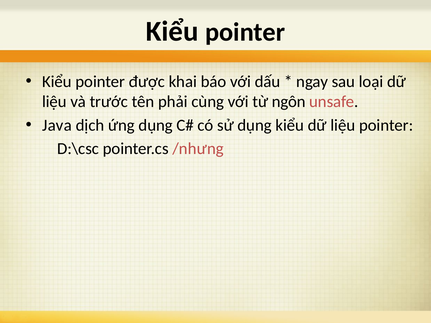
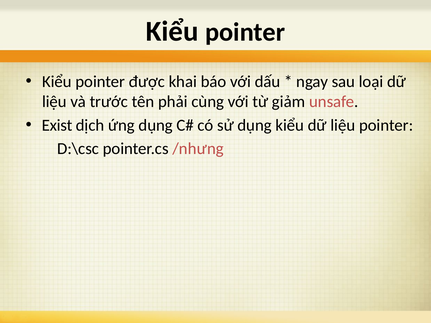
ngôn: ngôn -> giảm
Java: Java -> Exist
